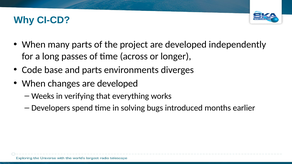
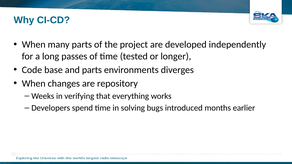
across: across -> tested
changes are developed: developed -> repository
